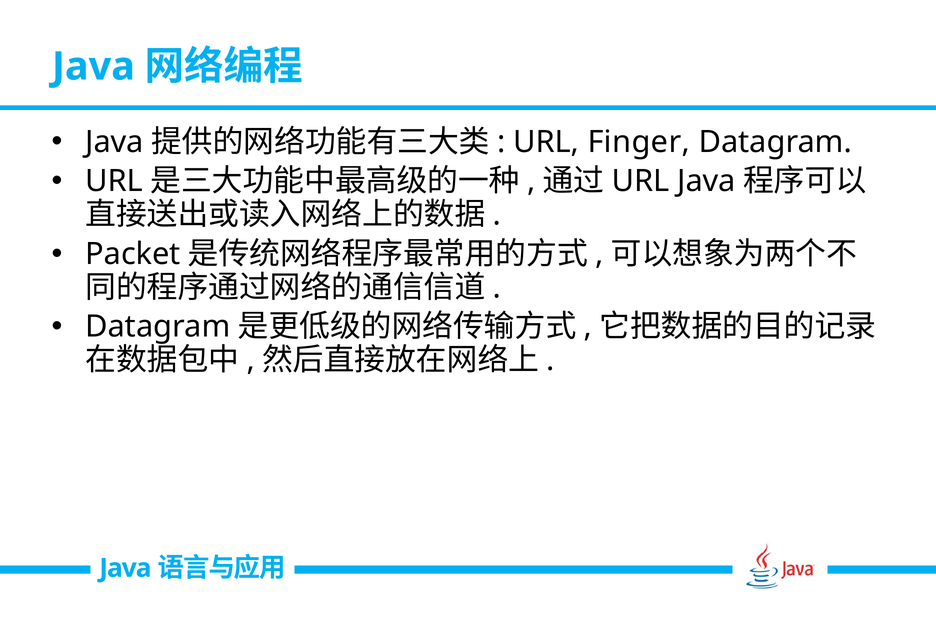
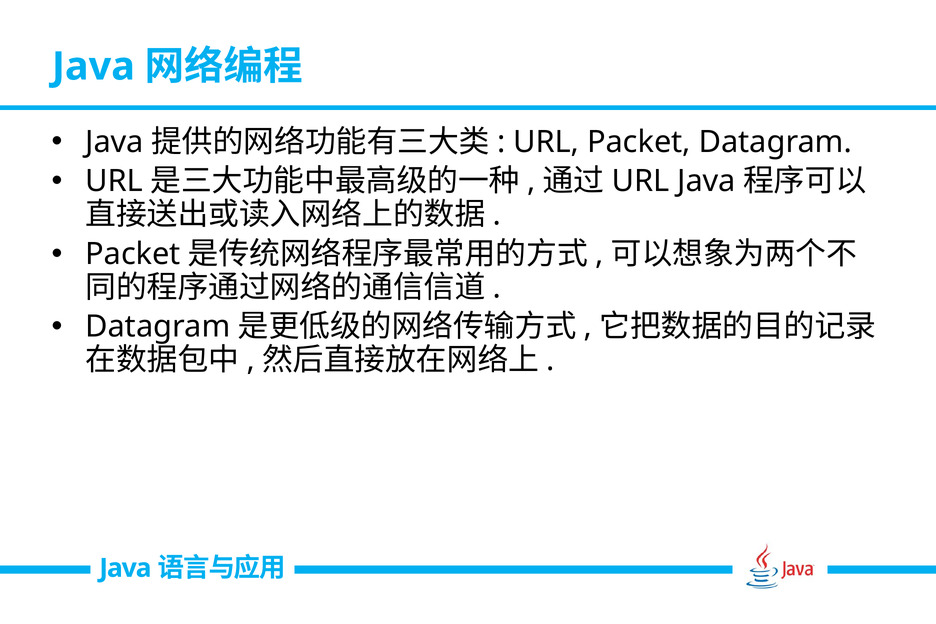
URL Finger: Finger -> Packet
